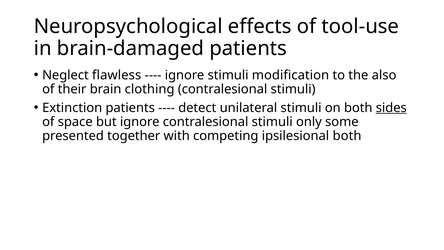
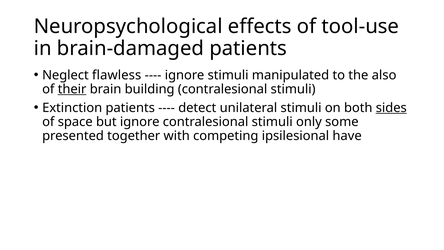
modification: modification -> manipulated
their underline: none -> present
clothing: clothing -> building
ipsilesional both: both -> have
